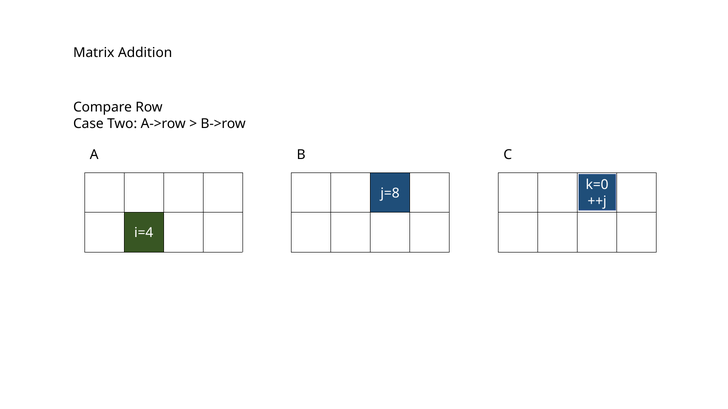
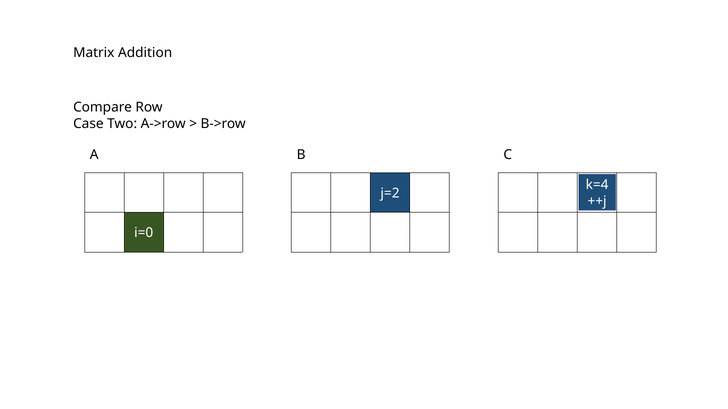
k=0: k=0 -> k=4
j=8: j=8 -> j=2
i=4: i=4 -> i=0
